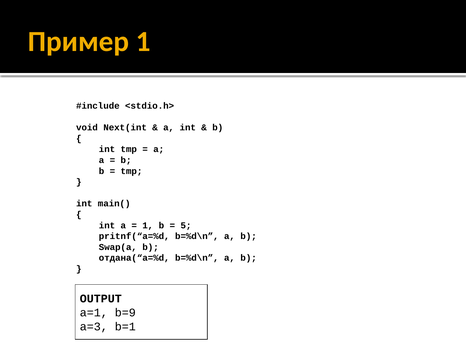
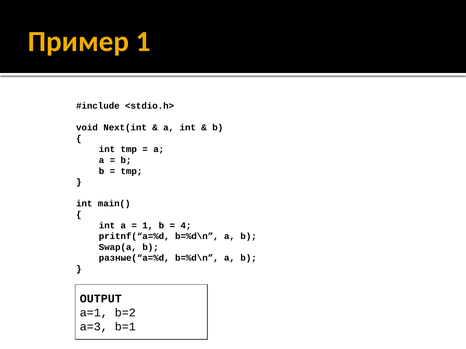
5: 5 -> 4
отдана(“a=%d: отдана(“a=%d -> разные(“a=%d
b=9: b=9 -> b=2
